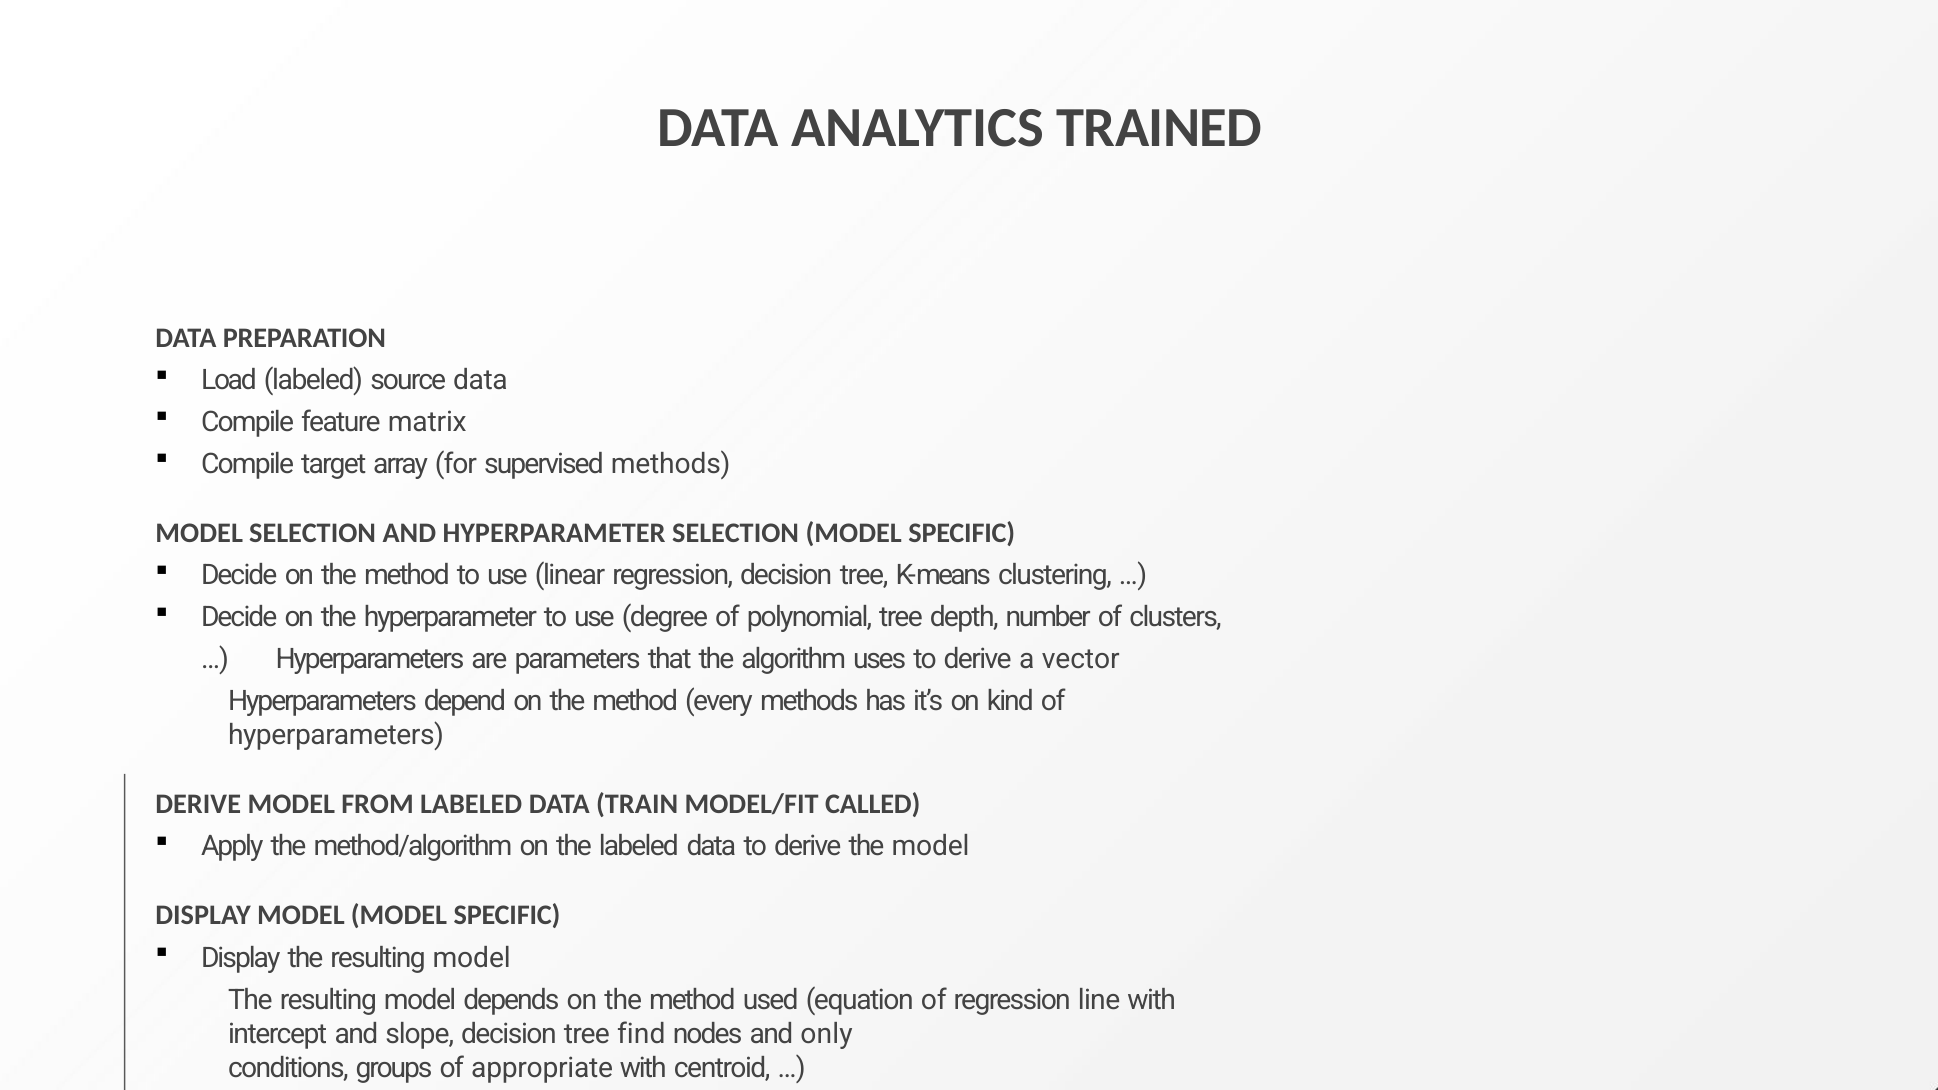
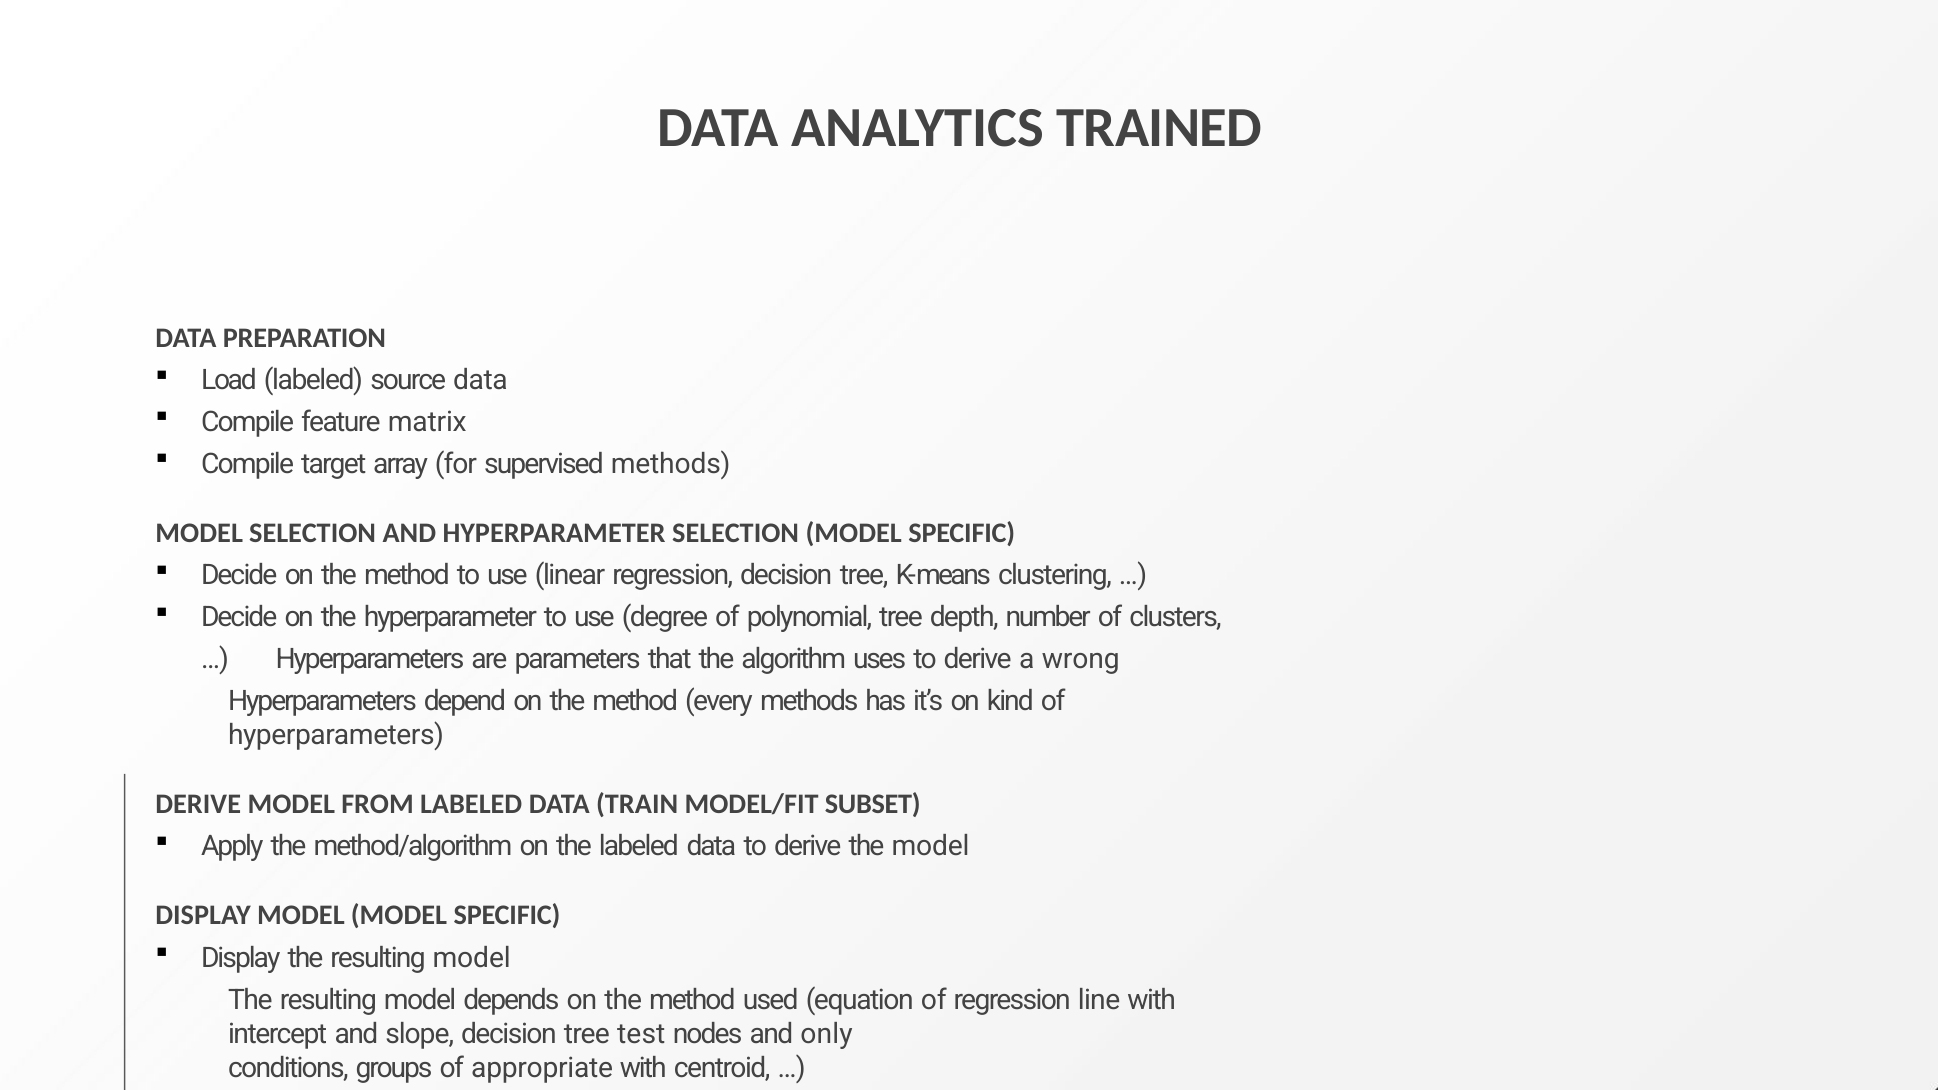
vector: vector -> wrong
CALLED: CALLED -> SUBSET
find: find -> test
